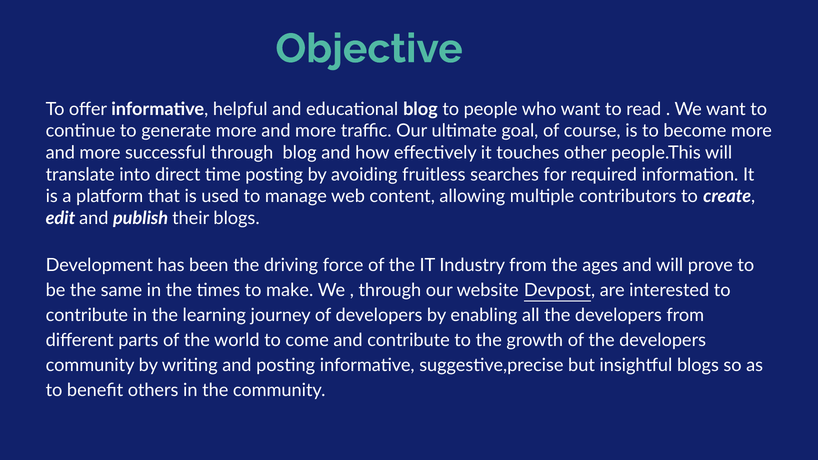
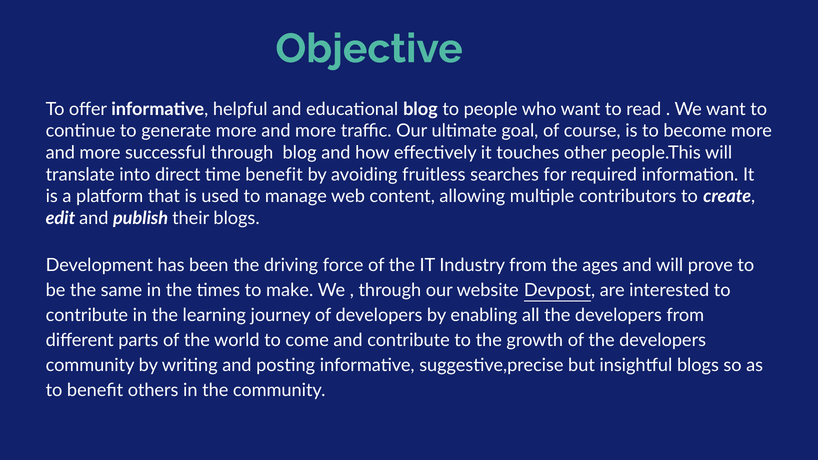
time posting: posting -> benefit
